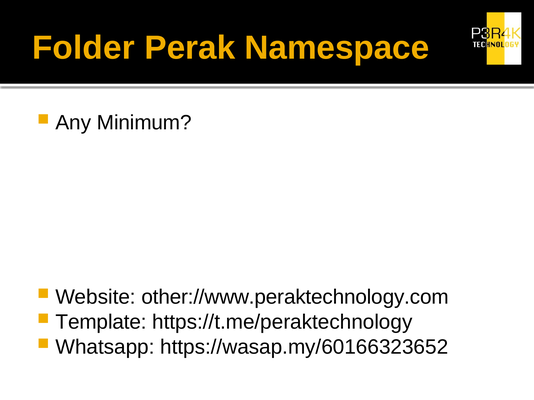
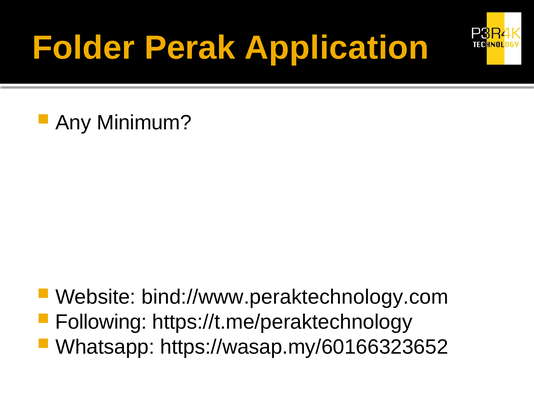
Namespace: Namespace -> Application
other://www.peraktechnology.com: other://www.peraktechnology.com -> bind://www.peraktechnology.com
Template: Template -> Following
